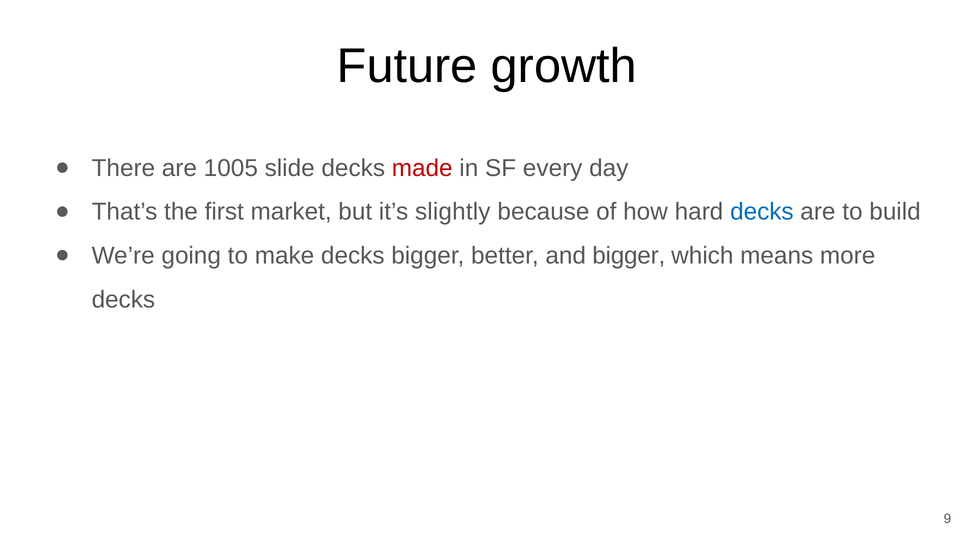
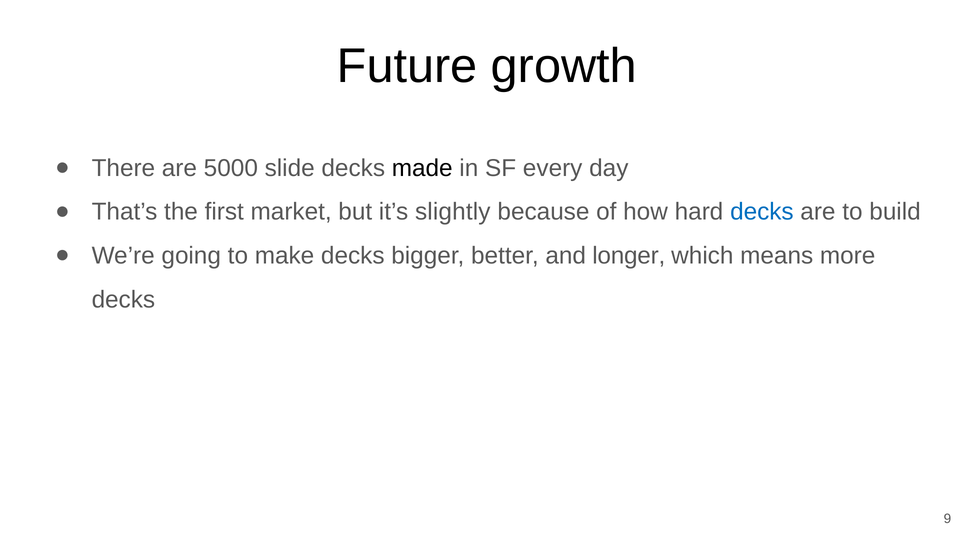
1005: 1005 -> 5000
made colour: red -> black
and bigger: bigger -> longer
